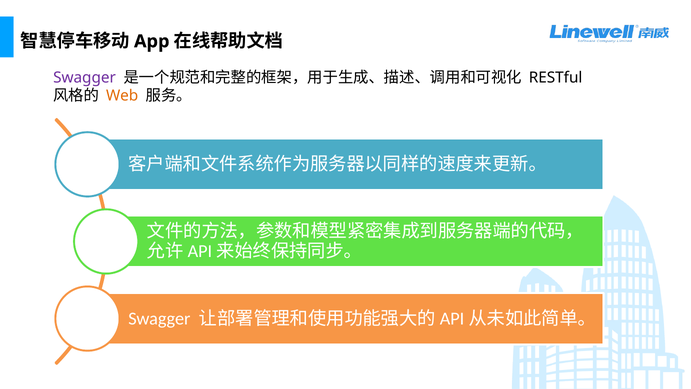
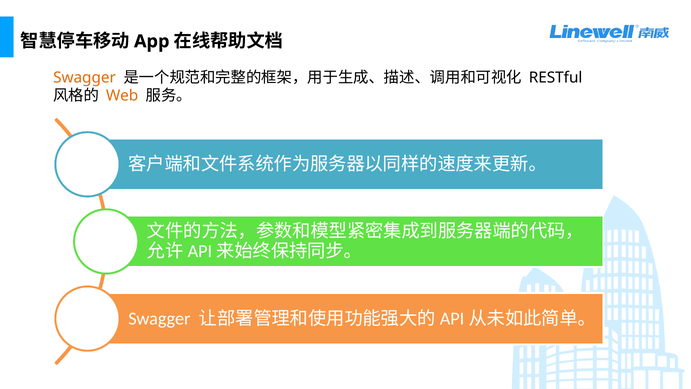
Swagger at (85, 77) colour: purple -> orange
